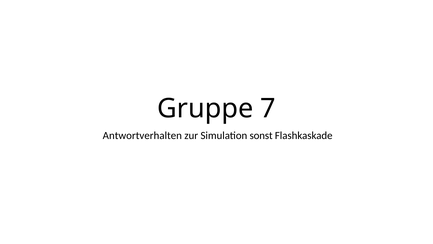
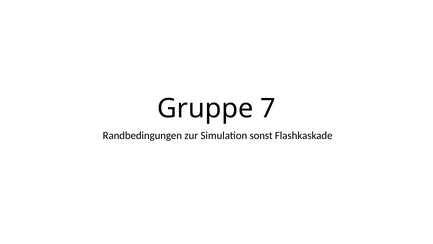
Antwortverhalten: Antwortverhalten -> Randbedingungen
